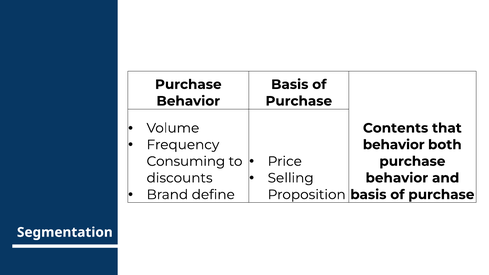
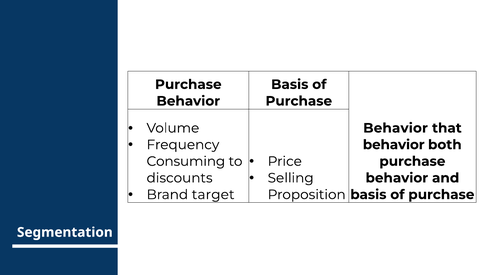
Contents at (396, 128): Contents -> Behavior
define: define -> target
